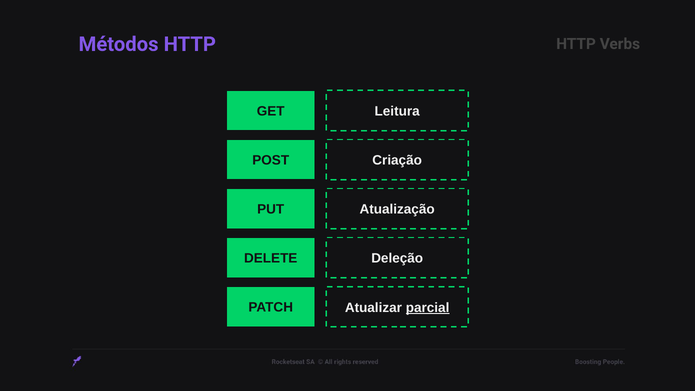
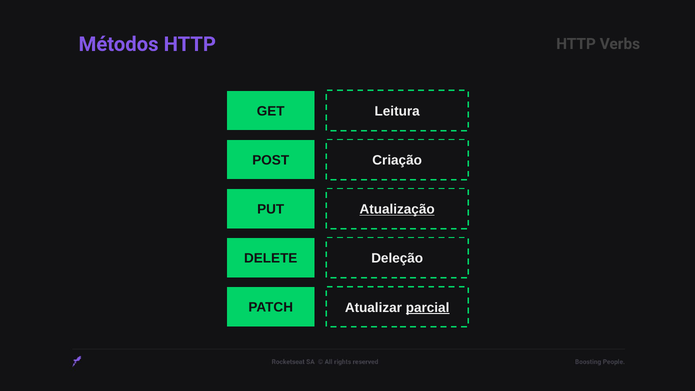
Atualização underline: none -> present
